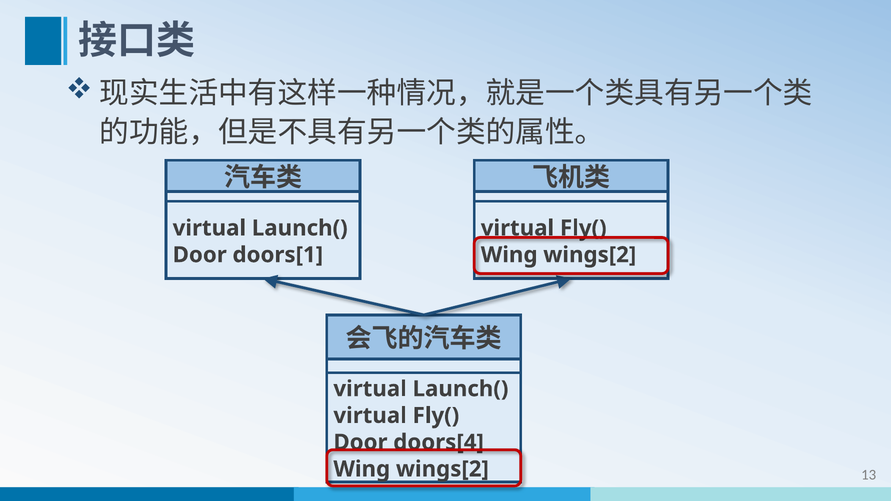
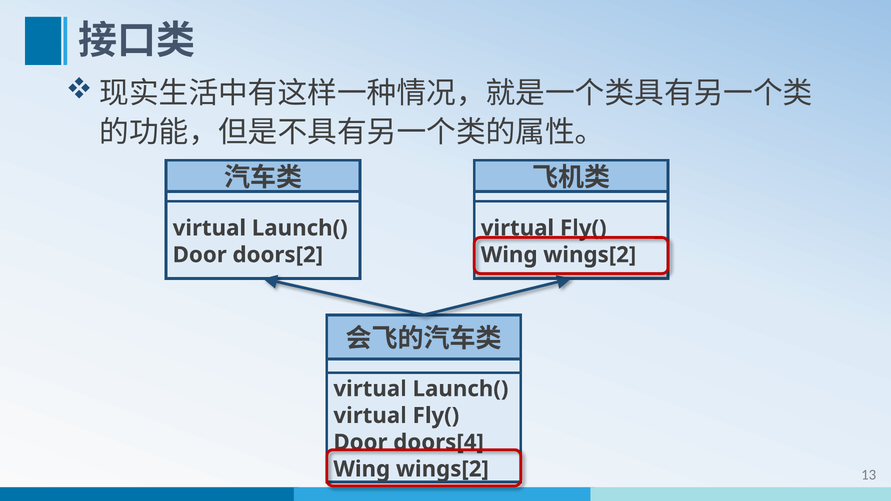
doors[1: doors[1 -> doors[2
